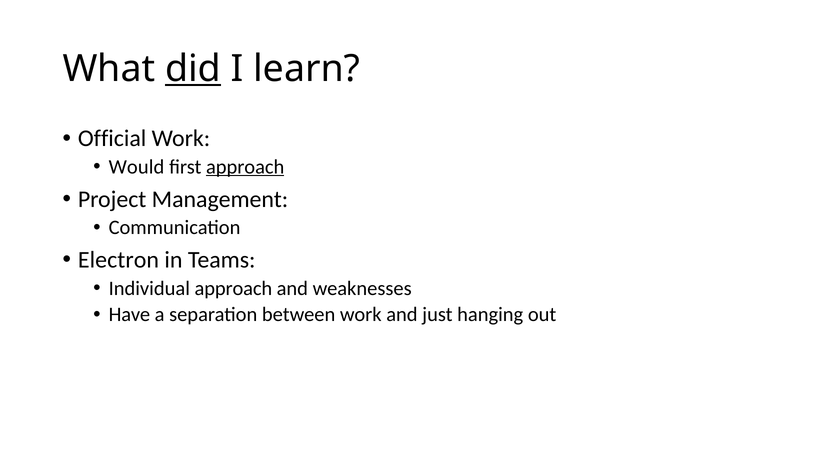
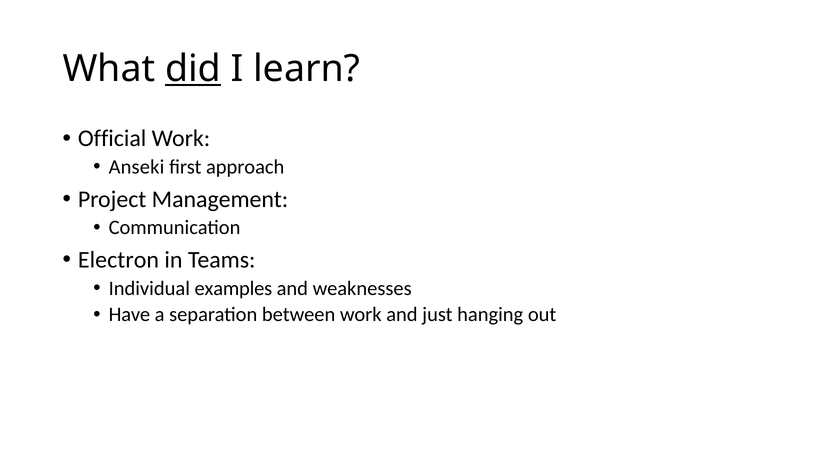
Would: Would -> Anseki
approach at (245, 167) underline: present -> none
Individual approach: approach -> examples
